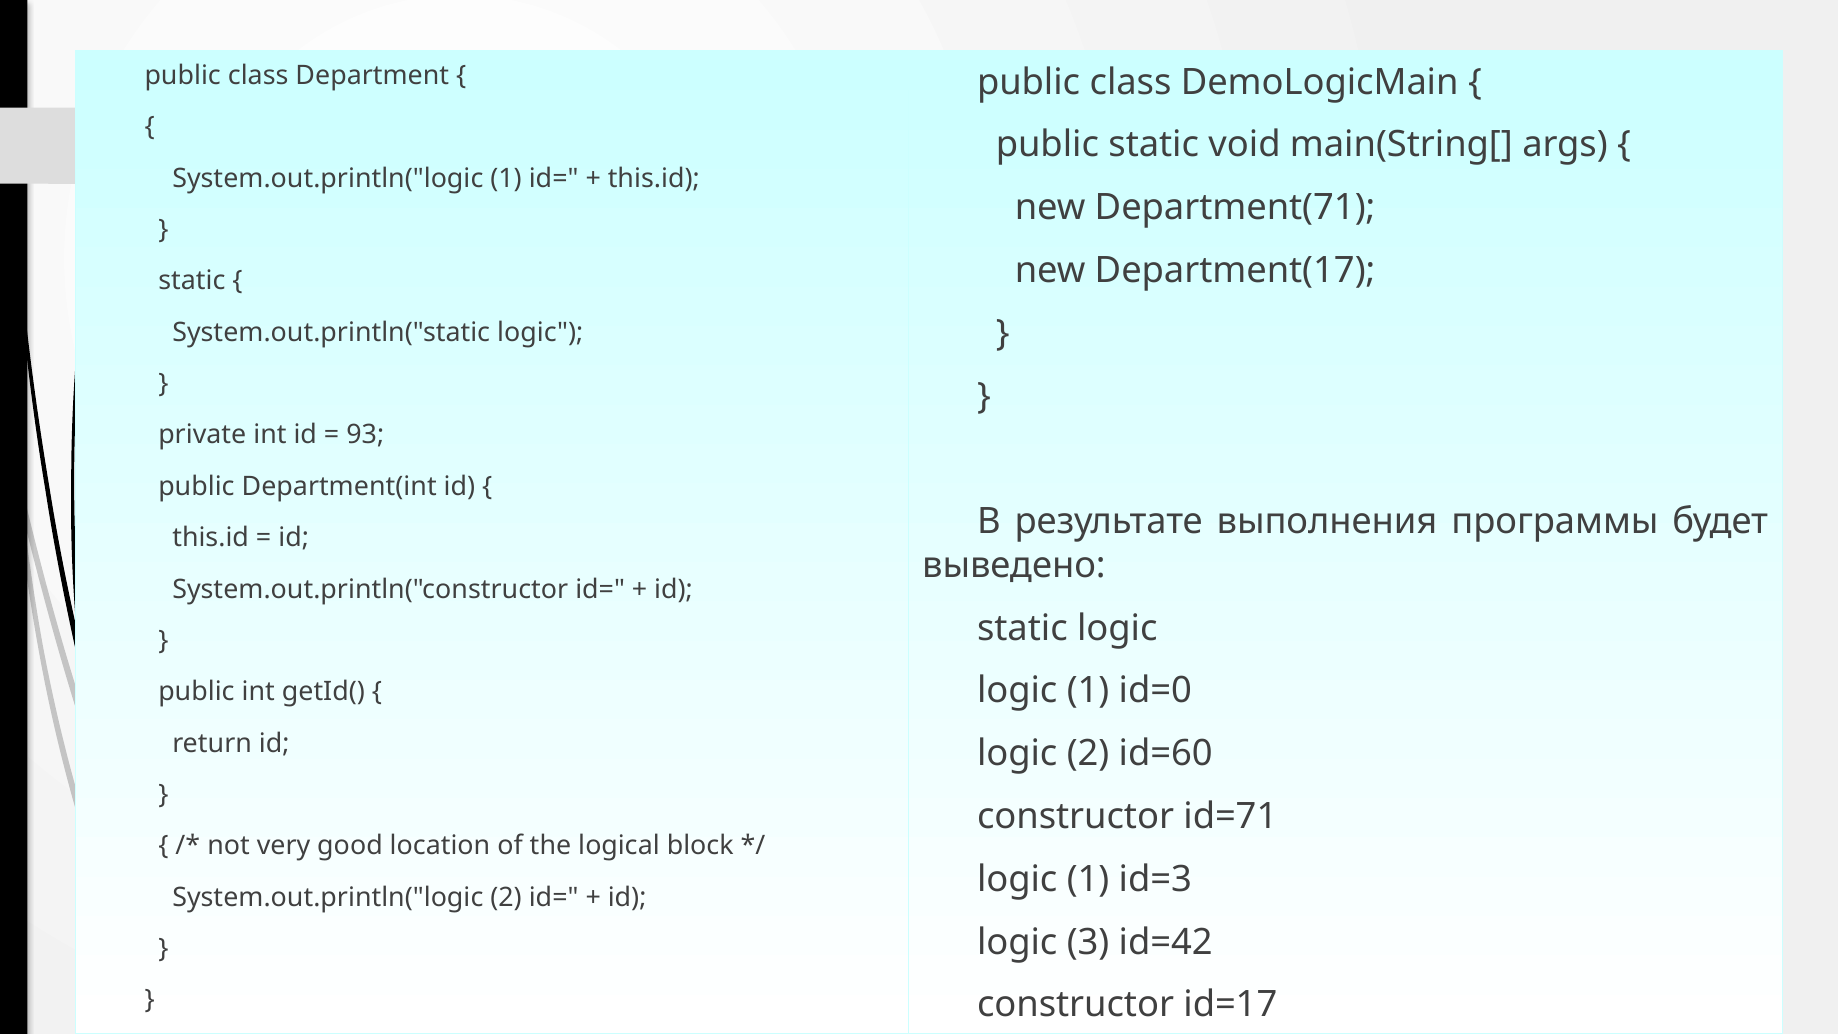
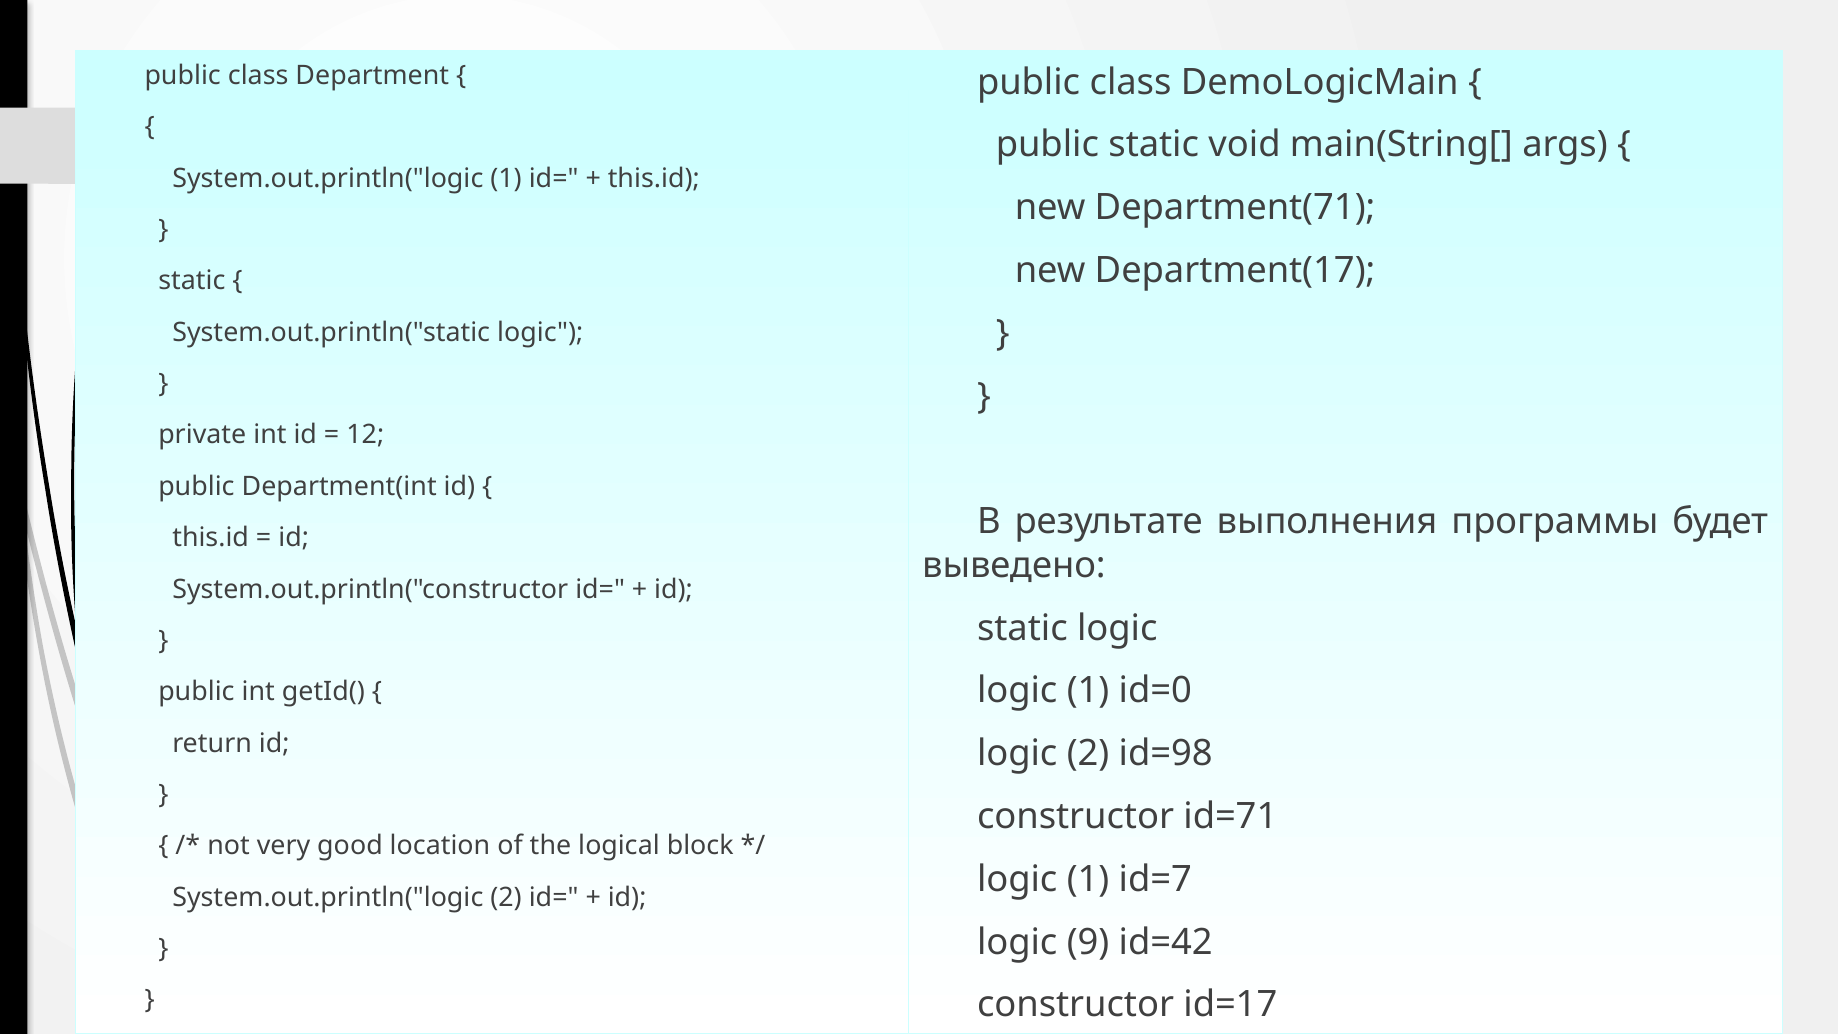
93: 93 -> 12
id=60: id=60 -> id=98
id=3: id=3 -> id=7
3: 3 -> 9
